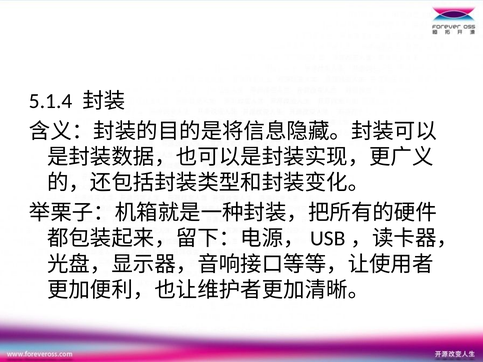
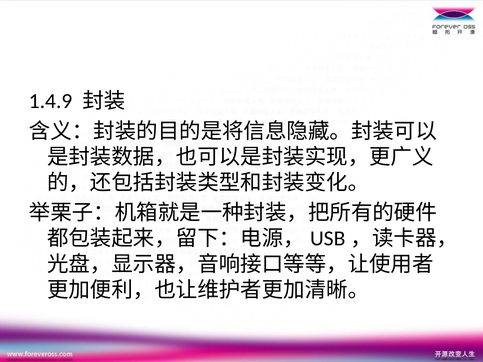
5.1.4: 5.1.4 -> 1.4.9
